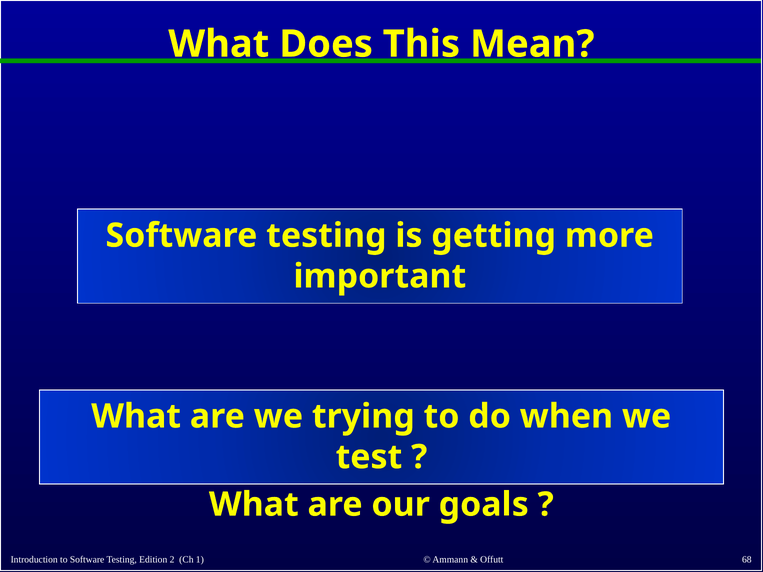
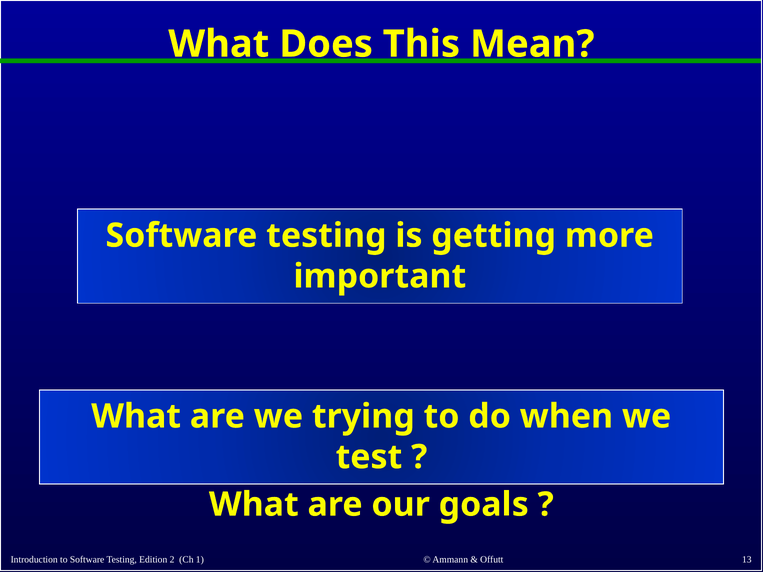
68: 68 -> 13
